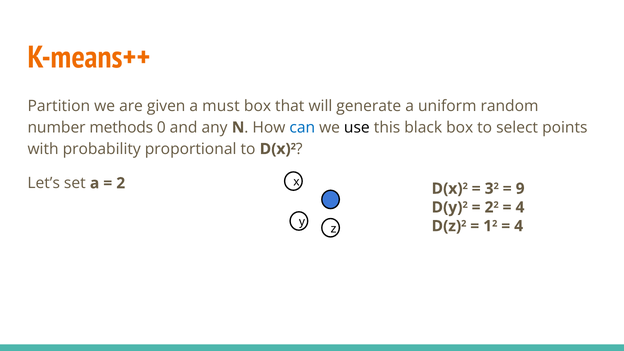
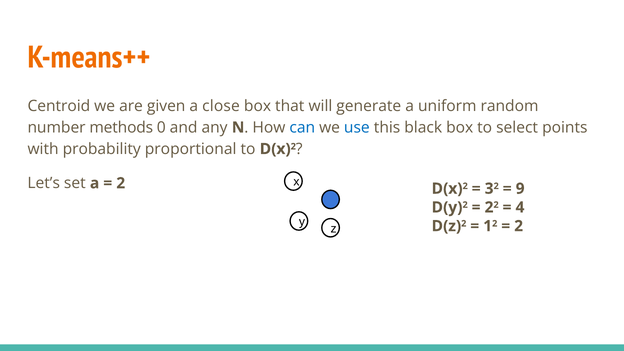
Partition: Partition -> Centroid
must: must -> close
use colour: black -> blue
4 at (519, 226): 4 -> 2
